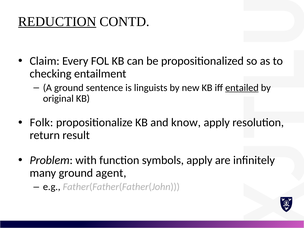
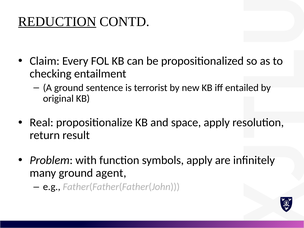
linguists: linguists -> terrorist
entailed underline: present -> none
Folk: Folk -> Real
know: know -> space
